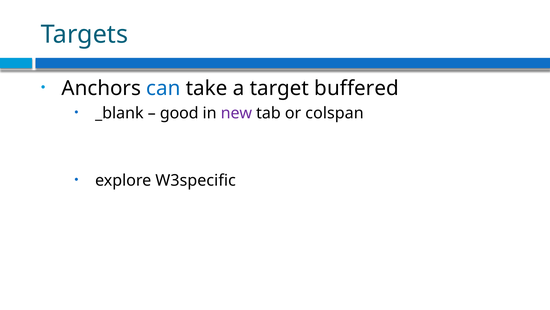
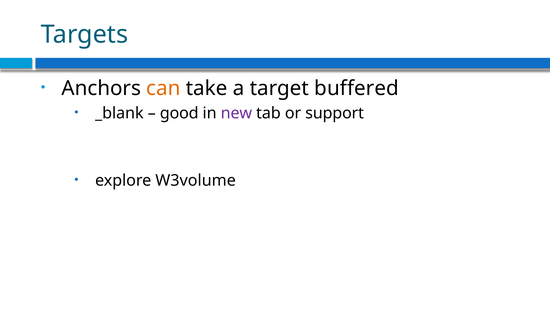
can colour: blue -> orange
colspan: colspan -> support
W3specific: W3specific -> W3volume
